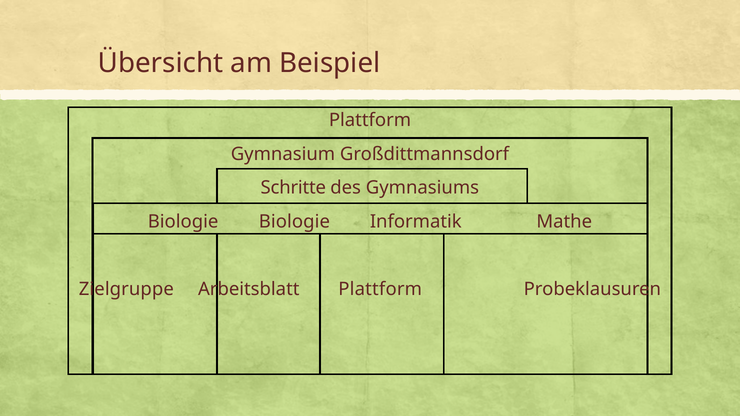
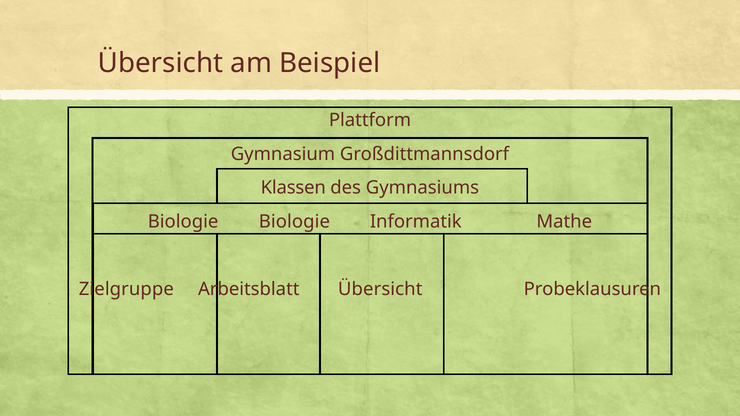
Schritte: Schritte -> Klassen
Arbeitsblatt Plattform: Plattform -> Übersicht
